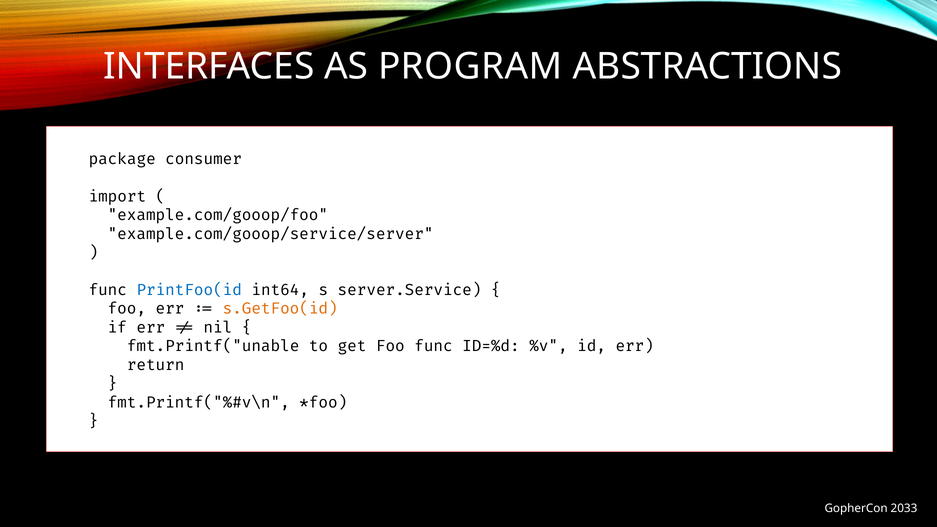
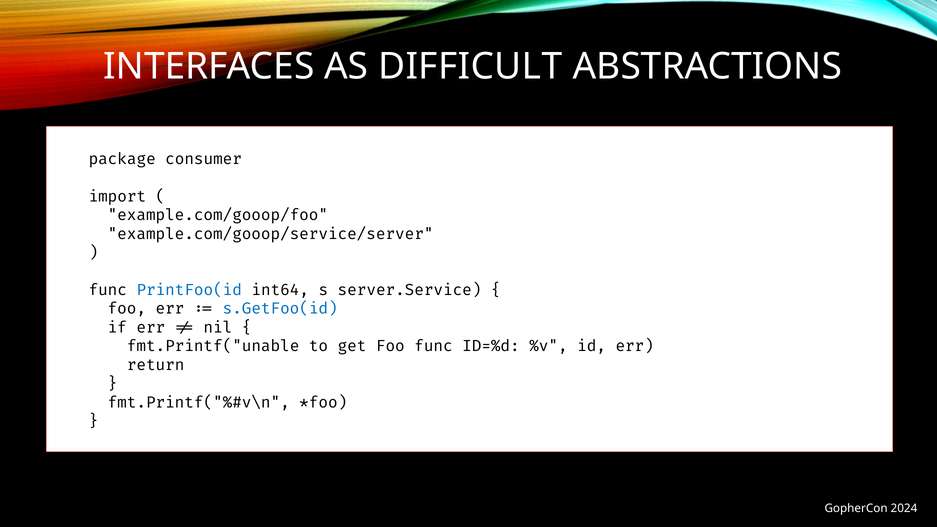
PROGRAM: PROGRAM -> DIFFICULT
s.GetFoo(id colour: orange -> blue
2033: 2033 -> 2024
